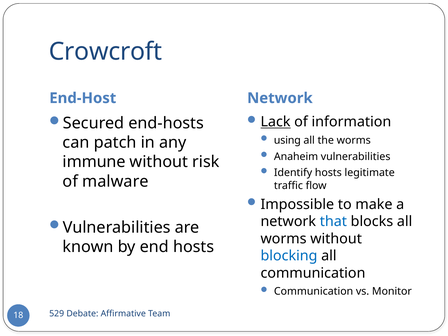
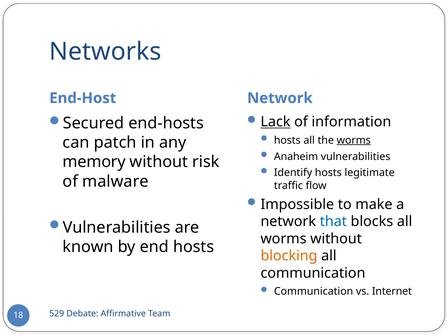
Crowcroft: Crowcroft -> Networks
using at (287, 140): using -> hosts
worms at (354, 140) underline: none -> present
immune: immune -> memory
blocking colour: blue -> orange
Monitor: Monitor -> Internet
